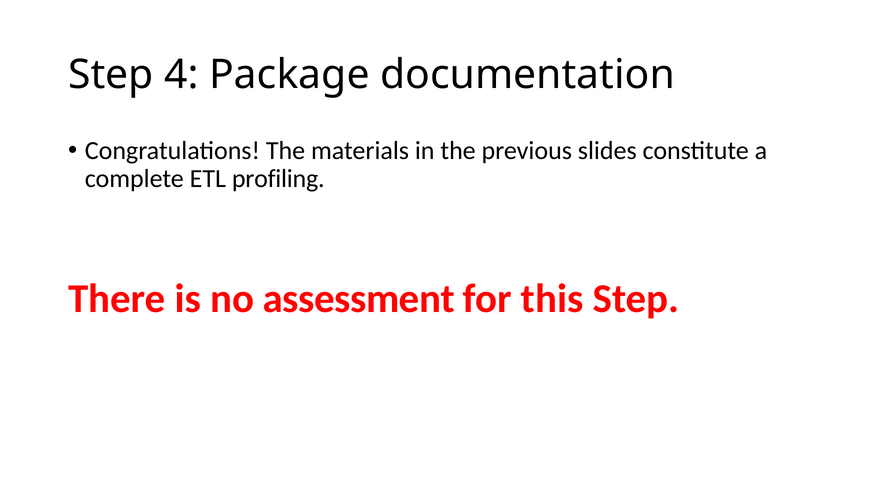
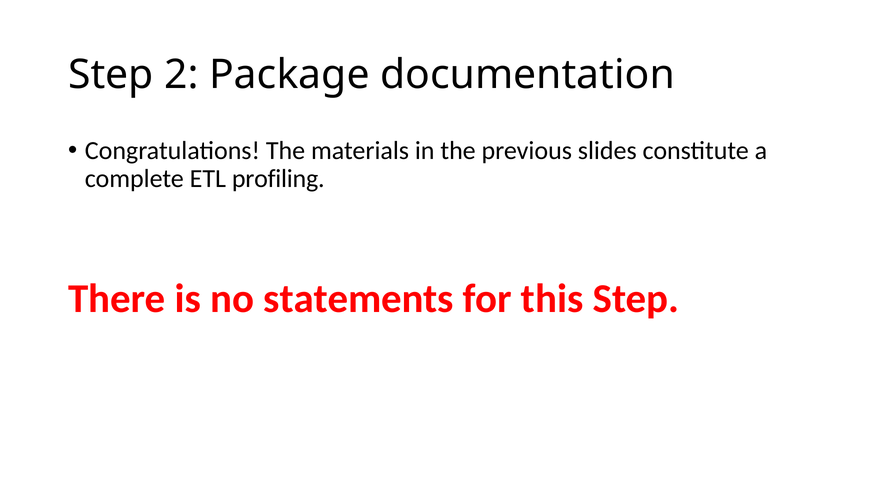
4: 4 -> 2
assessment: assessment -> statements
